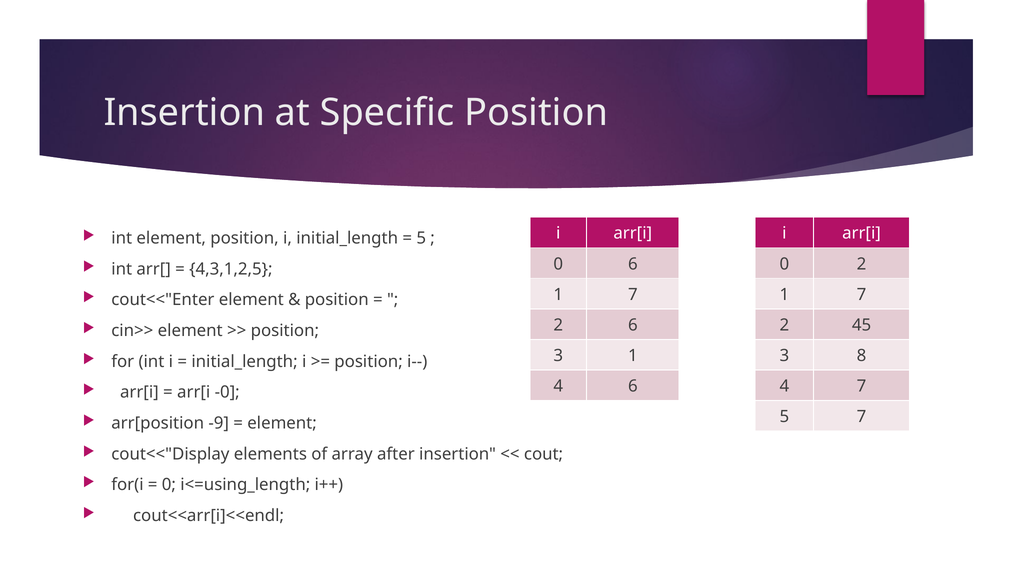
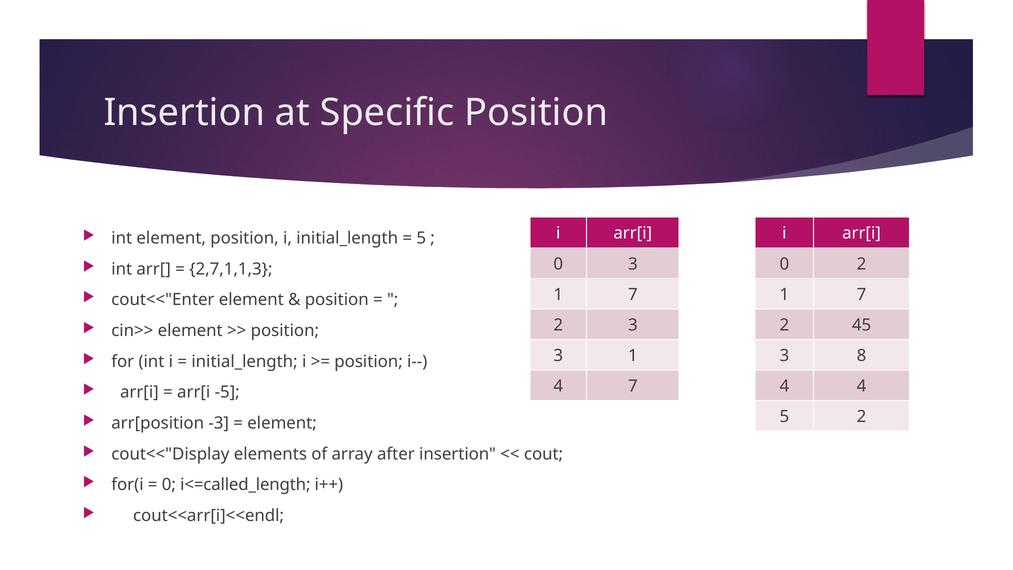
0 6: 6 -> 3
4,3,1,2,5: 4,3,1,2,5 -> 2,7,1,1,3
2 6: 6 -> 3
4 6: 6 -> 7
4 7: 7 -> 4
-0: -0 -> -5
5 7: 7 -> 2
-9: -9 -> -3
i<=using_length: i<=using_length -> i<=called_length
